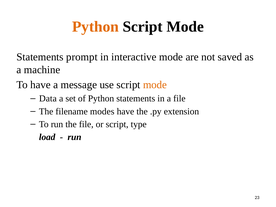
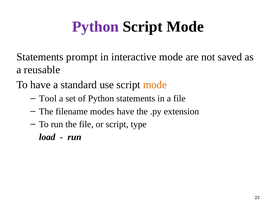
Python at (95, 27) colour: orange -> purple
machine: machine -> reusable
message: message -> standard
Data: Data -> Tool
